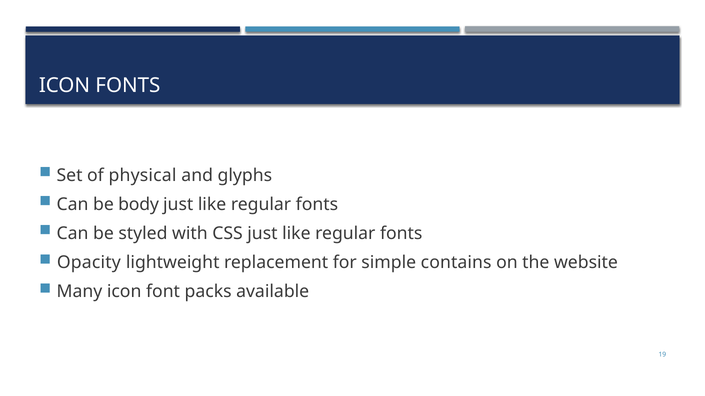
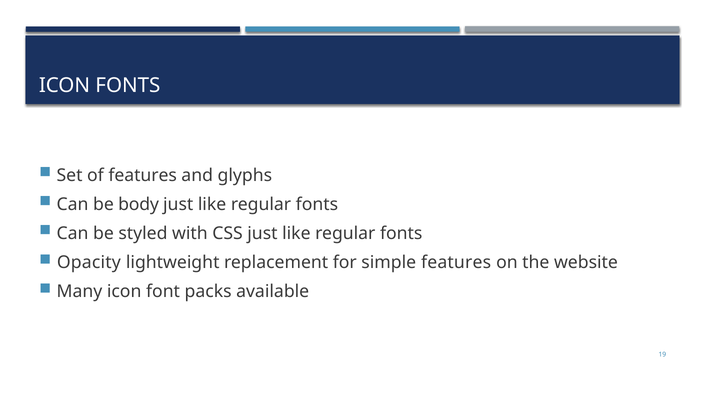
of physical: physical -> features
simple contains: contains -> features
